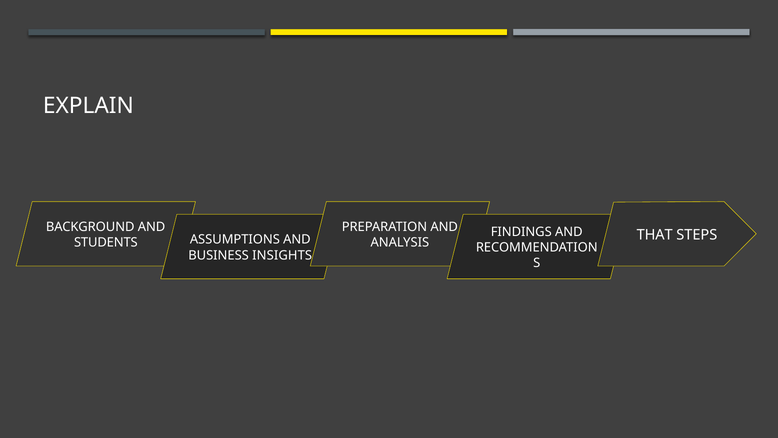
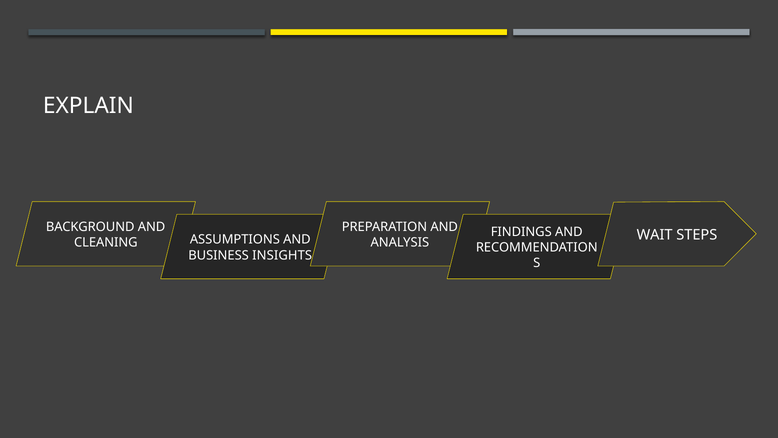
THAT: THAT -> WAIT
STUDENTS: STUDENTS -> CLEANING
